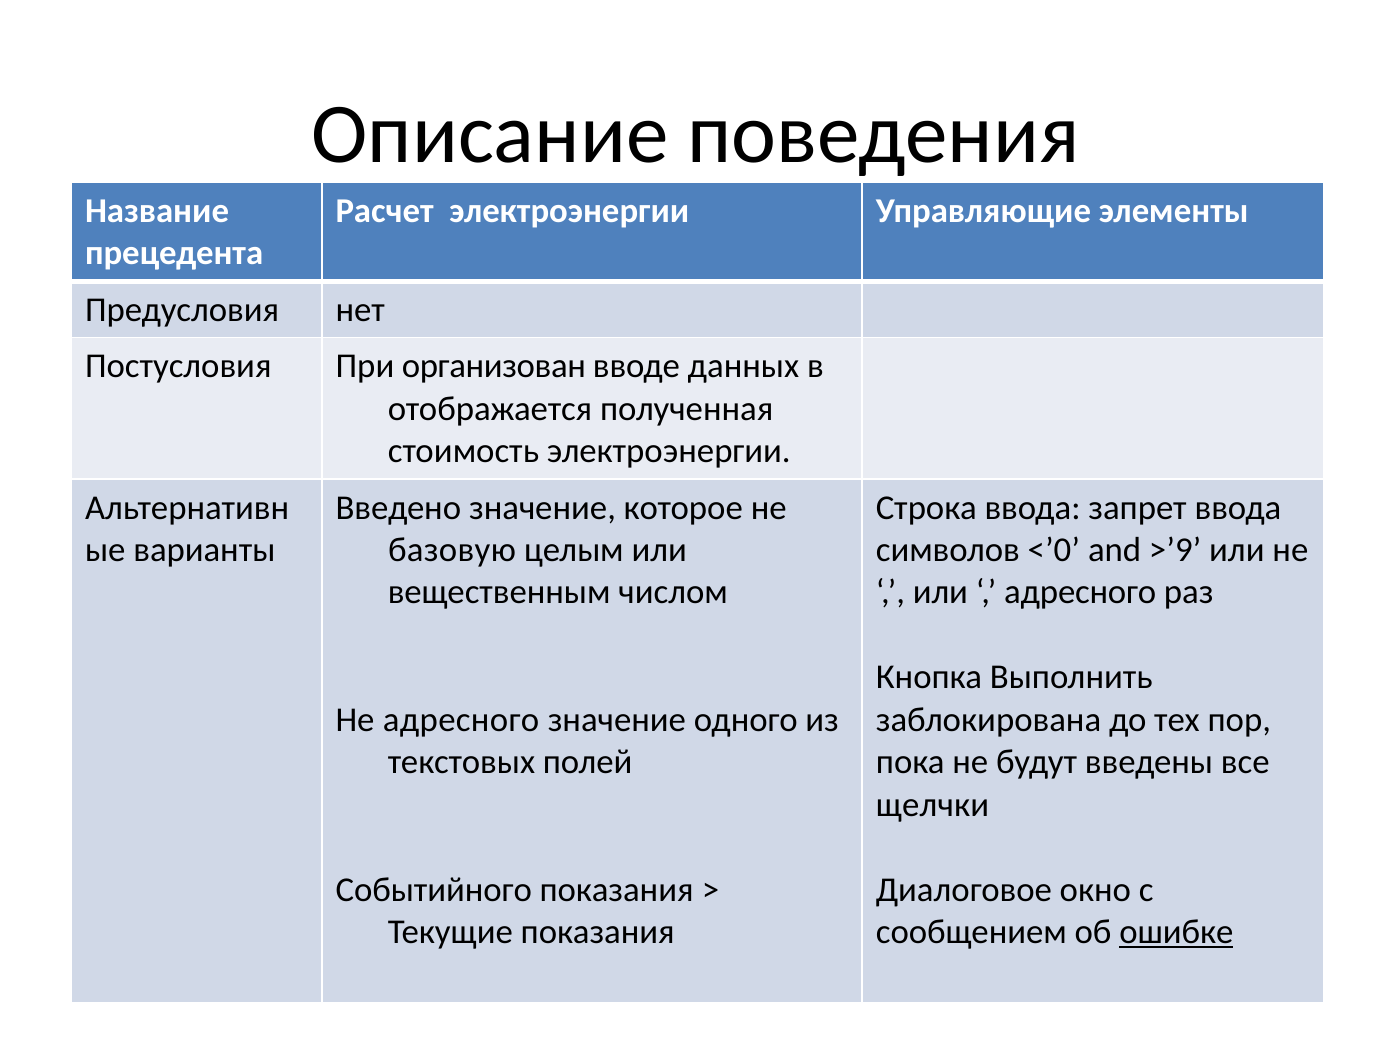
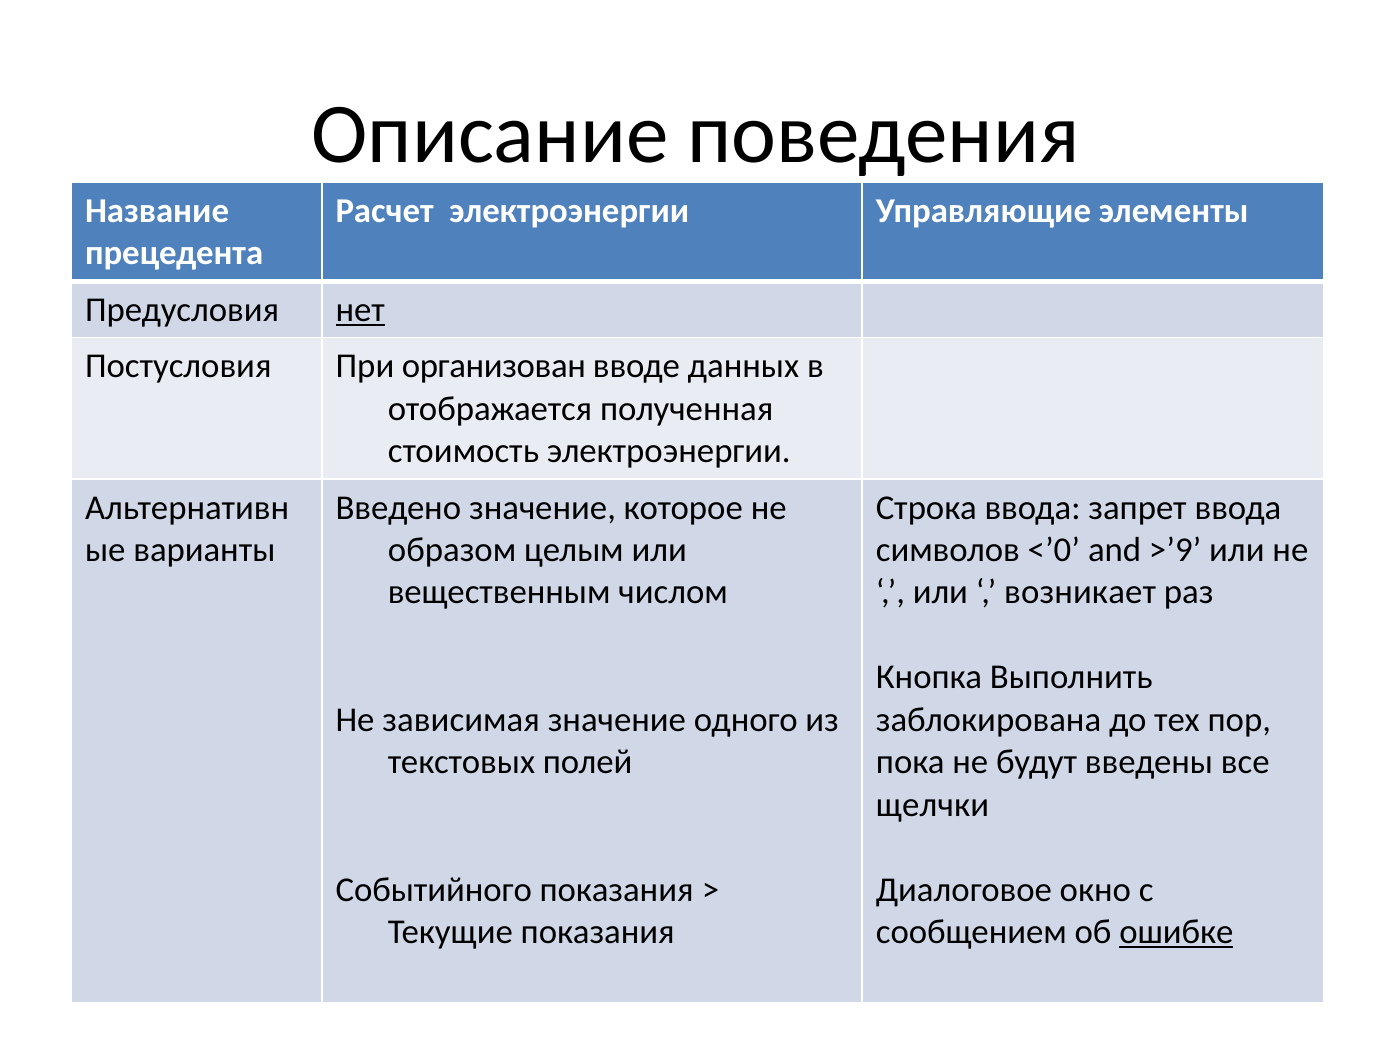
нет underline: none -> present
базовую: базовую -> образом
адресного at (1080, 593): адресного -> возникает
Не адресного: адресного -> зависимая
